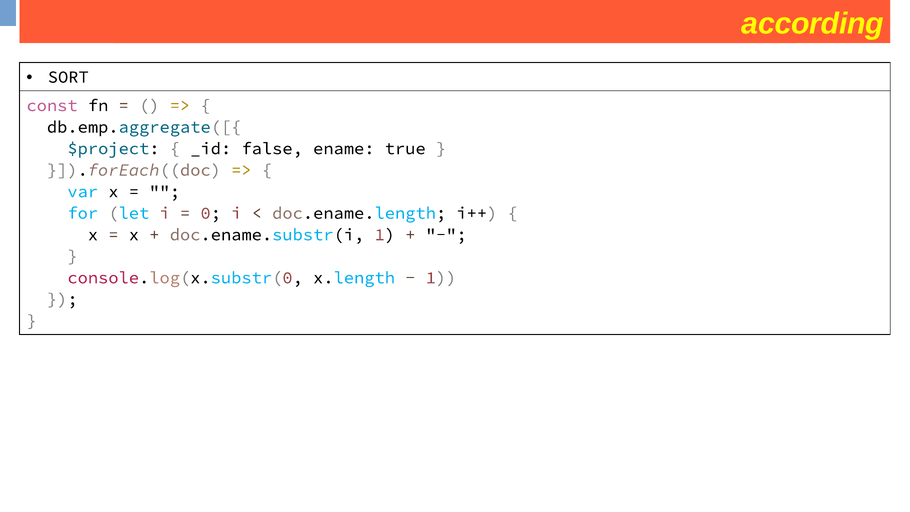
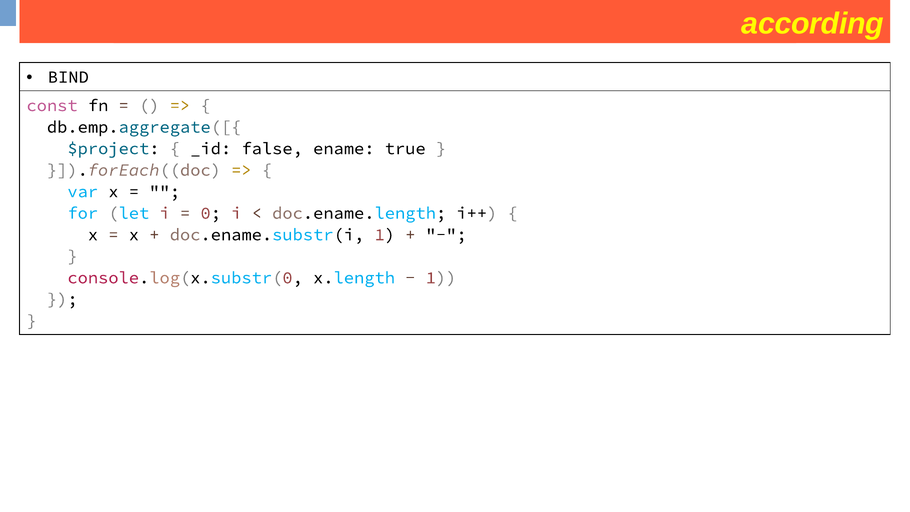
SORT: SORT -> BIND
